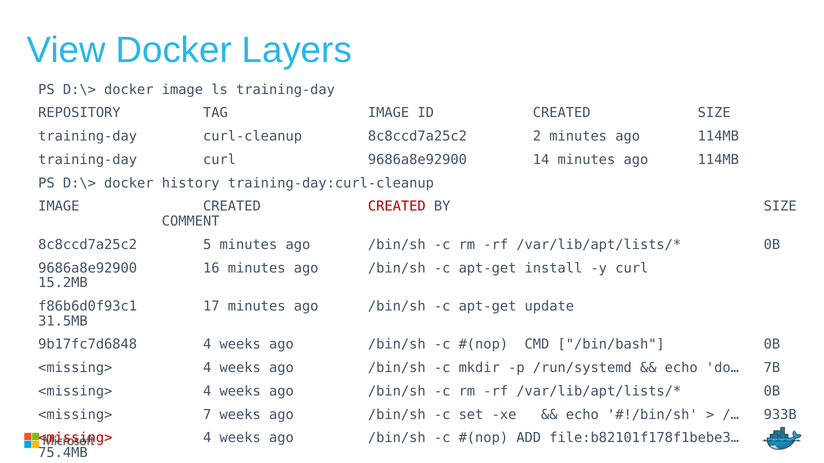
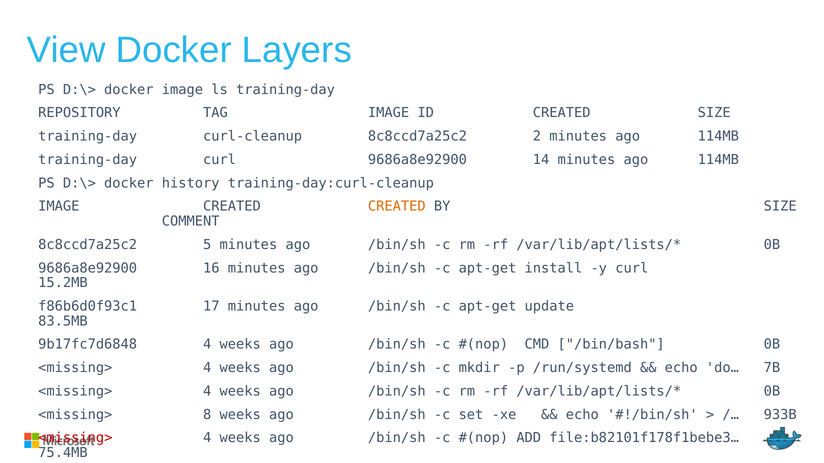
CREATED at (397, 207) colour: red -> orange
31.5MB: 31.5MB -> 83.5MB
7: 7 -> 8
